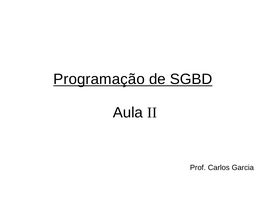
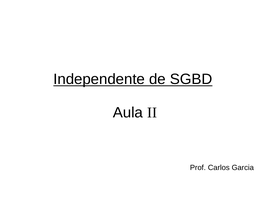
Programação: Programação -> Independente
